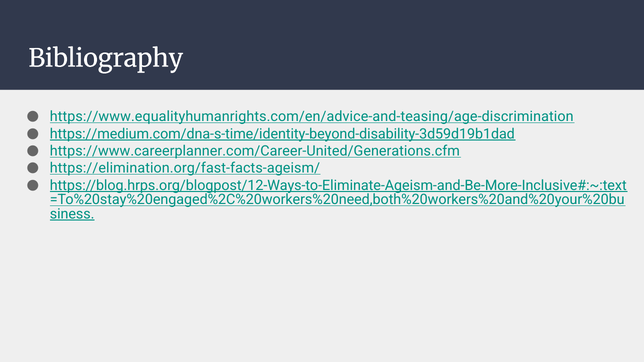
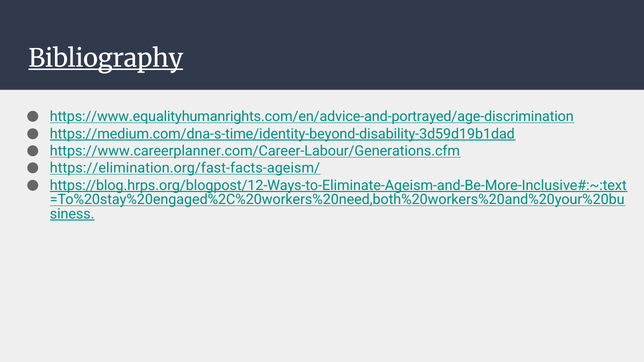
Bibliography underline: none -> present
https://www.equalityhumanrights.com/en/advice-and-teasing/age-discrimination: https://www.equalityhumanrights.com/en/advice-and-teasing/age-discrimination -> https://www.equalityhumanrights.com/en/advice-and-portrayed/age-discrimination
https://www.careerplanner.com/Career-United/Generations.cfm: https://www.careerplanner.com/Career-United/Generations.cfm -> https://www.careerplanner.com/Career-Labour/Generations.cfm
